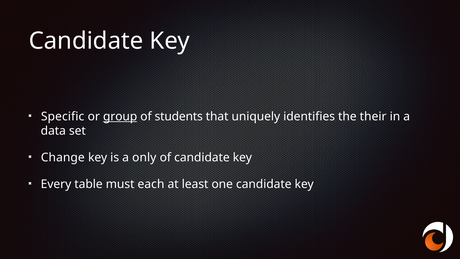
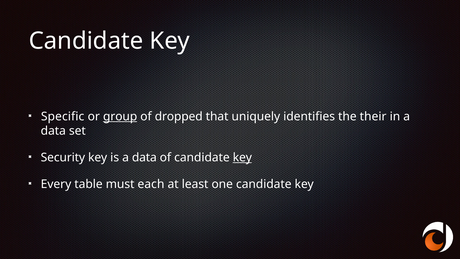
students: students -> dropped
Change: Change -> Security
is a only: only -> data
key at (242, 157) underline: none -> present
